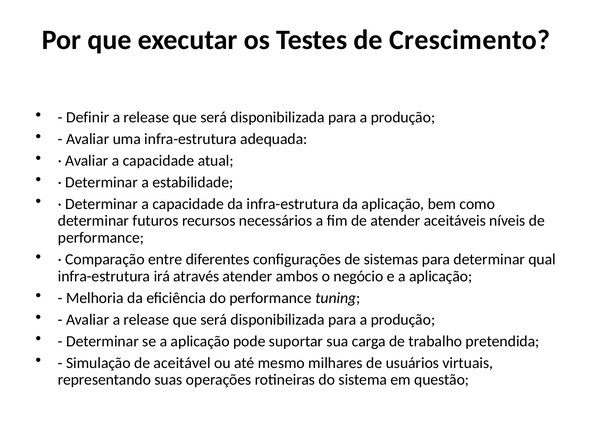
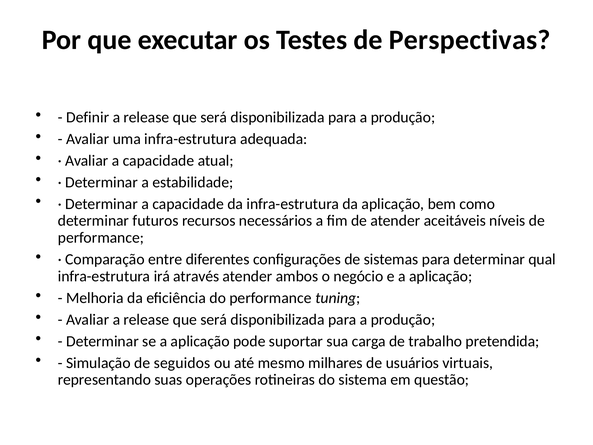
Crescimento: Crescimento -> Perspectivas
aceitável: aceitável -> seguidos
